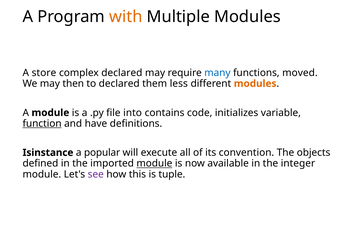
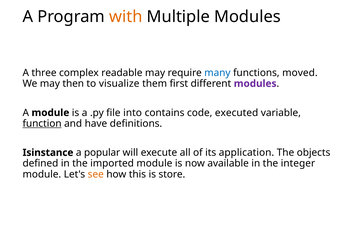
store: store -> three
complex declared: declared -> readable
to declared: declared -> visualize
less: less -> first
modules at (255, 83) colour: orange -> purple
initializes: initializes -> executed
convention: convention -> application
module at (154, 163) underline: present -> none
see colour: purple -> orange
tuple: tuple -> store
